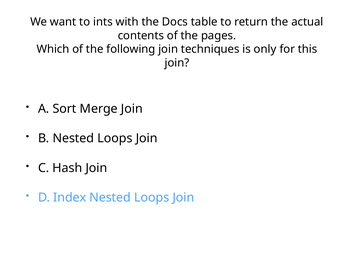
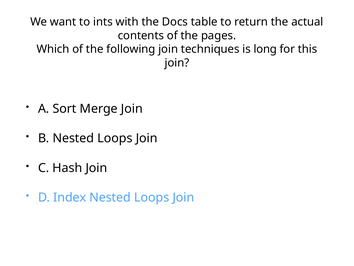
only: only -> long
